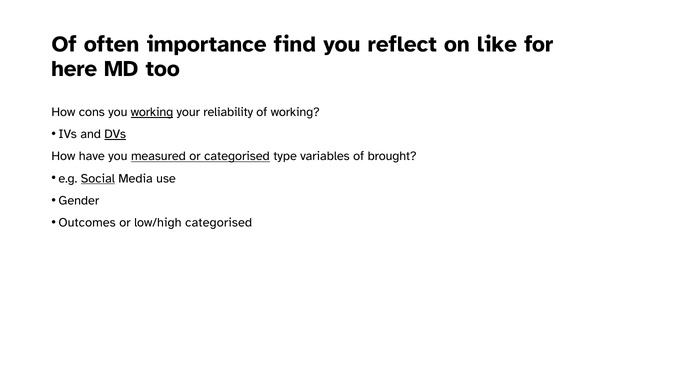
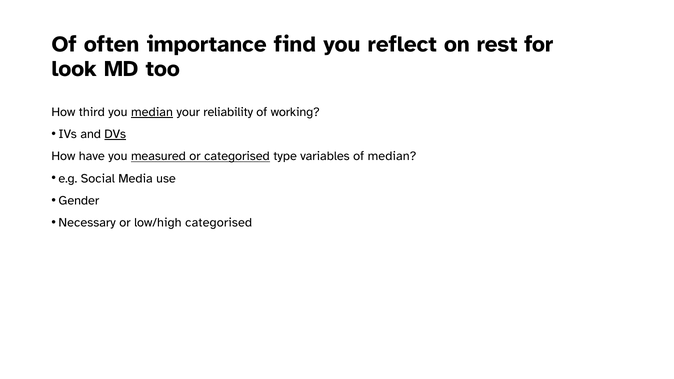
like: like -> rest
here: here -> look
cons: cons -> third
you working: working -> median
of brought: brought -> median
Social underline: present -> none
Outcomes: Outcomes -> Necessary
